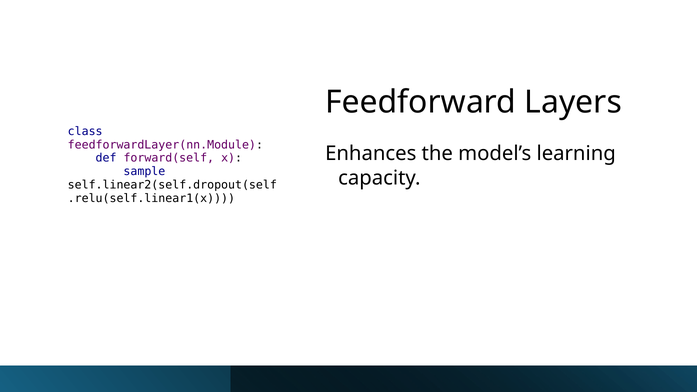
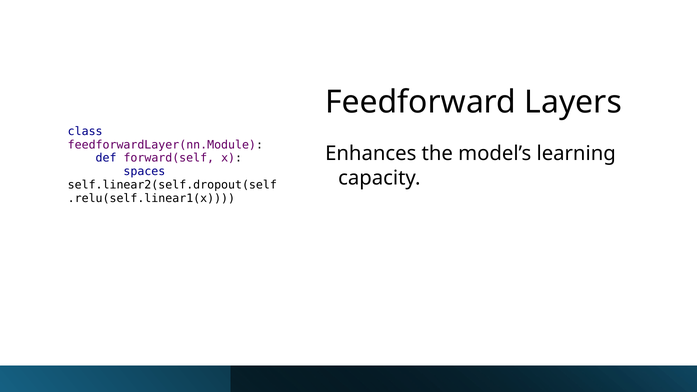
sample: sample -> spaces
